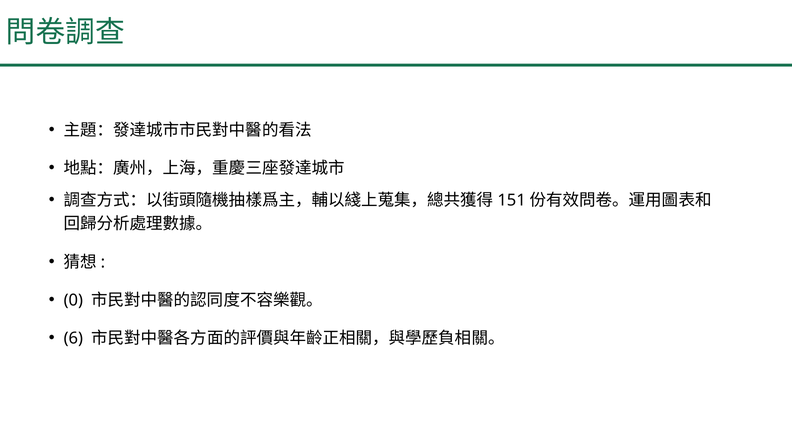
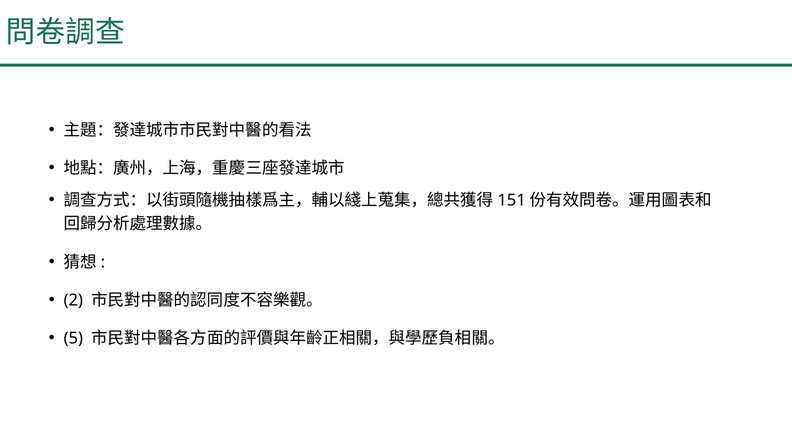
0: 0 -> 2
6: 6 -> 5
